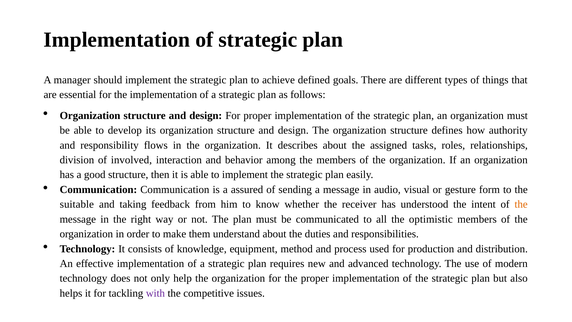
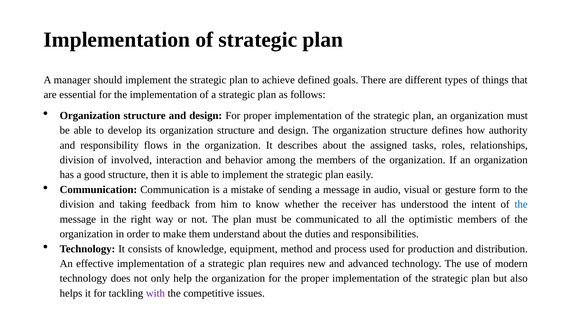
assured: assured -> mistake
suitable at (77, 204): suitable -> division
the at (521, 204) colour: orange -> blue
